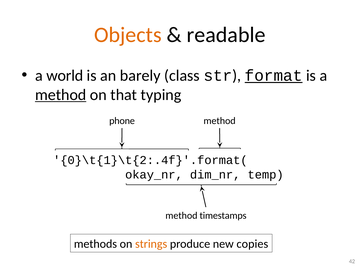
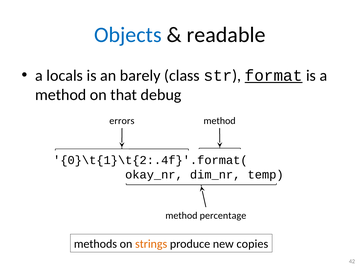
Objects colour: orange -> blue
world: world -> locals
method at (61, 95) underline: present -> none
typing: typing -> debug
phone: phone -> errors
timestamps: timestamps -> percentage
